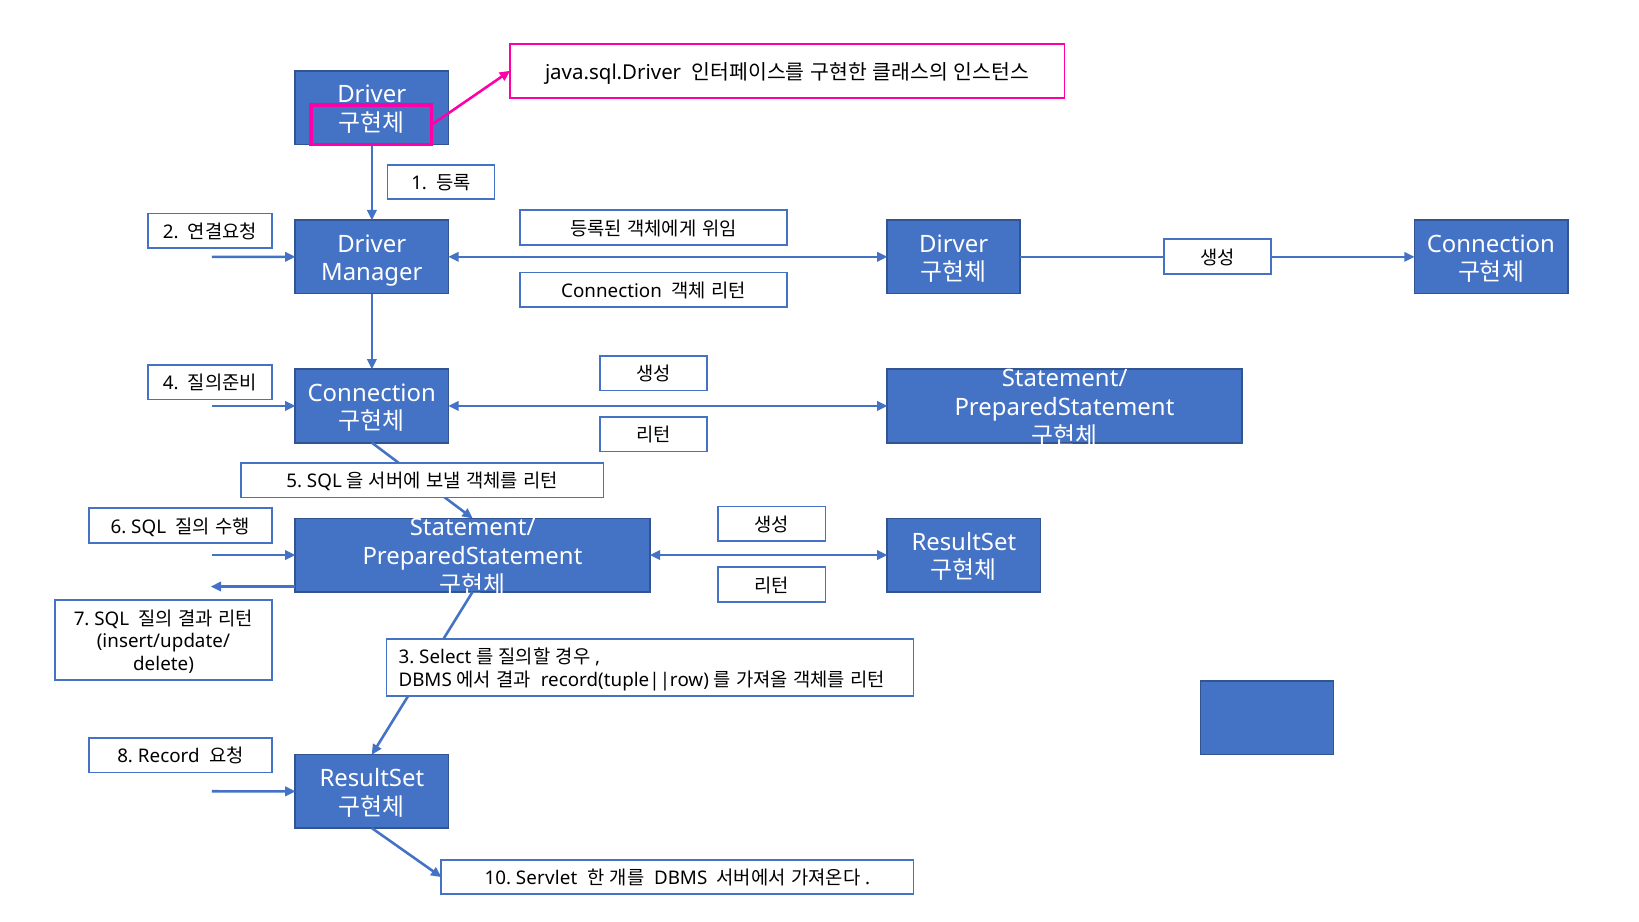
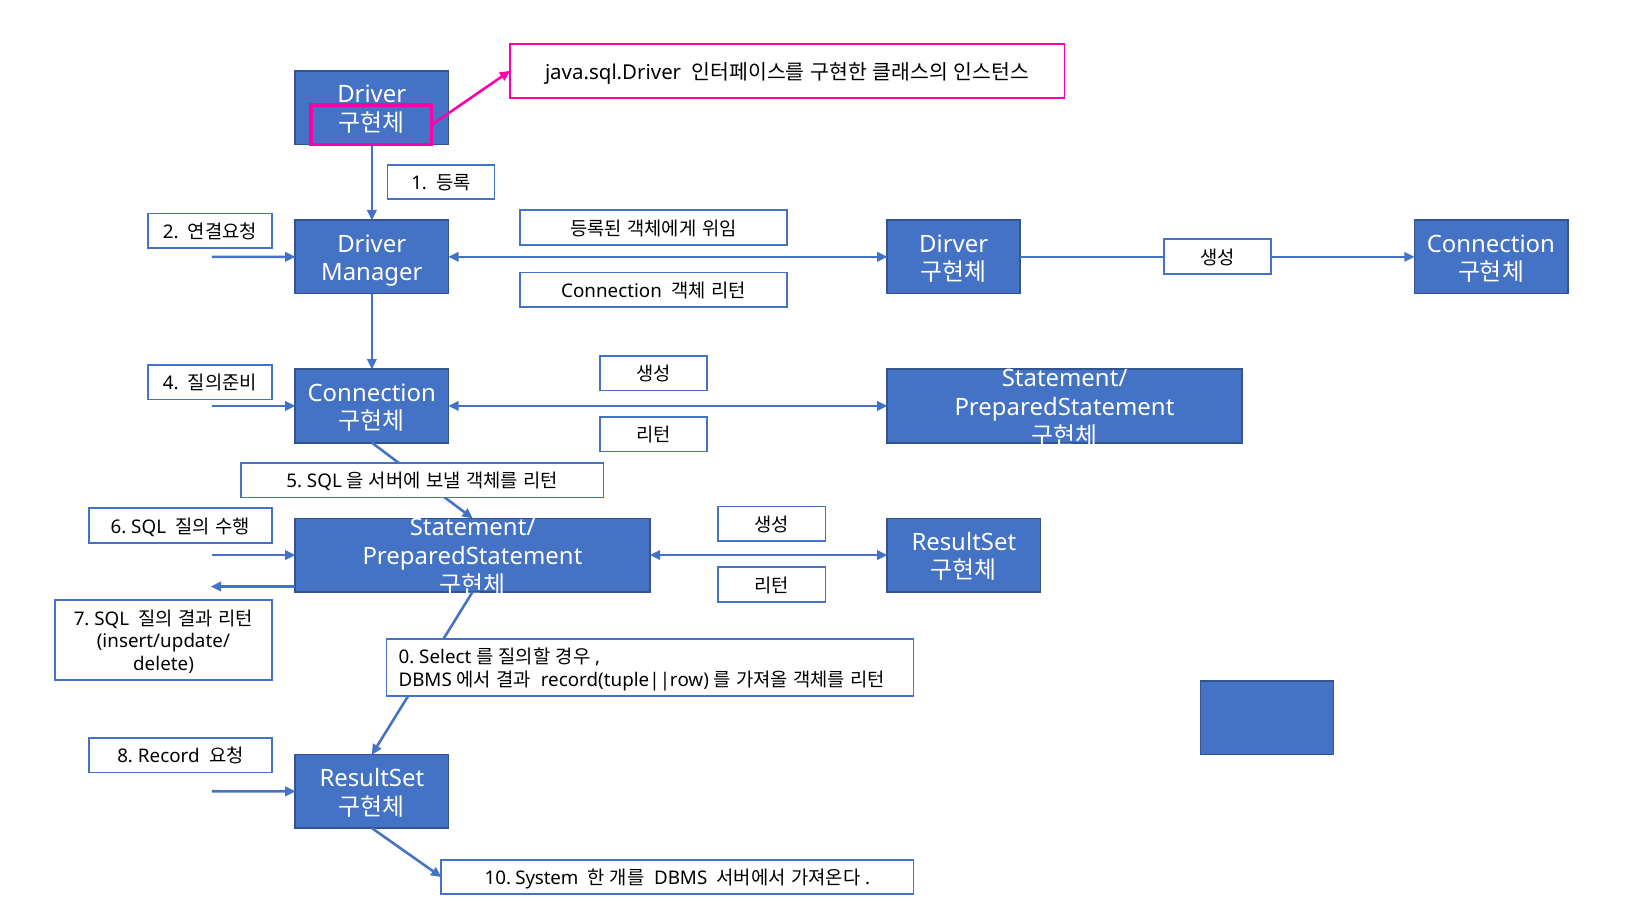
3: 3 -> 0
Servlet: Servlet -> System
